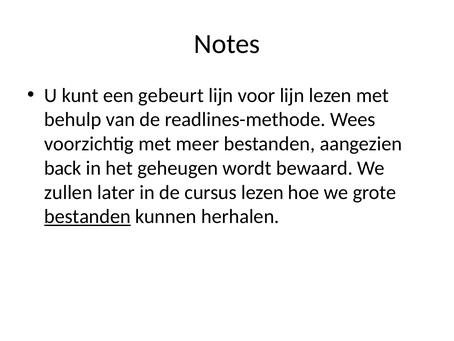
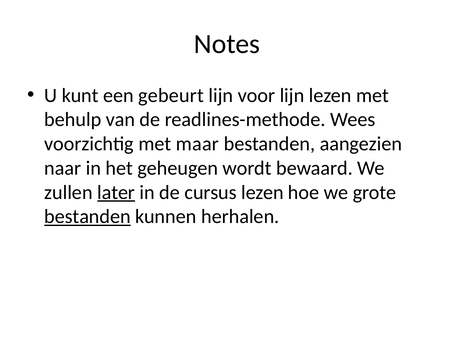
meer: meer -> maar
back: back -> naar
later underline: none -> present
